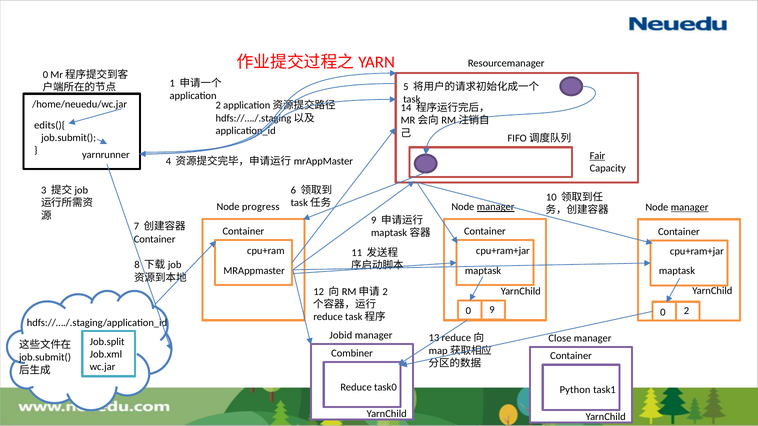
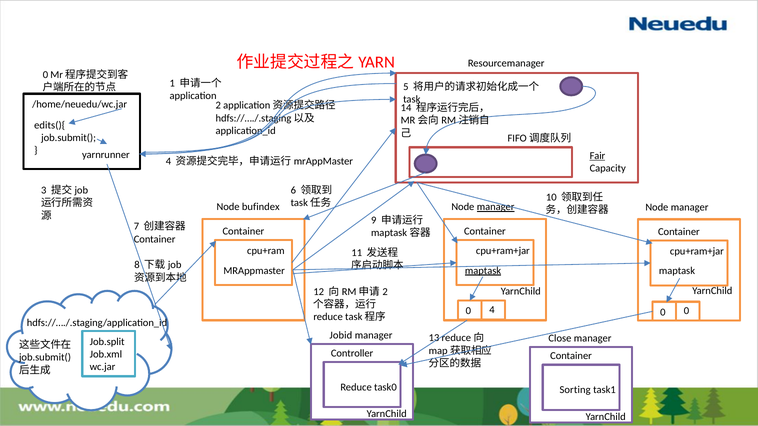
progress: progress -> bufindex
manager at (690, 208) underline: present -> none
maptask at (483, 271) underline: none -> present
0 9: 9 -> 4
0 2: 2 -> 0
Combiner: Combiner -> Controller
Python: Python -> Sorting
